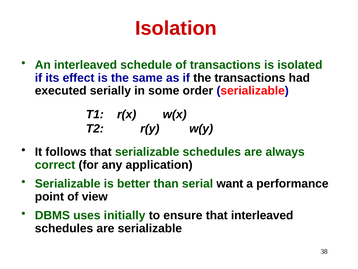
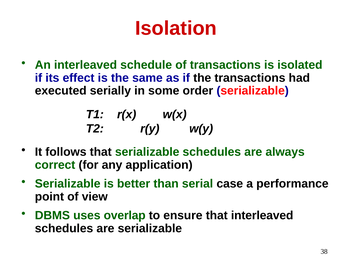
want: want -> case
initially: initially -> overlap
